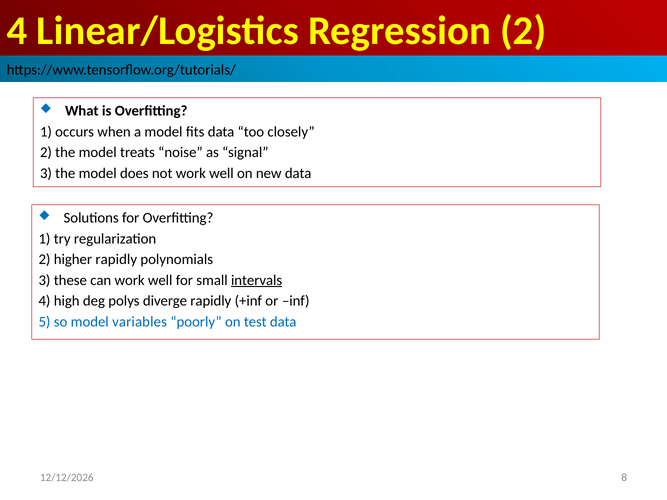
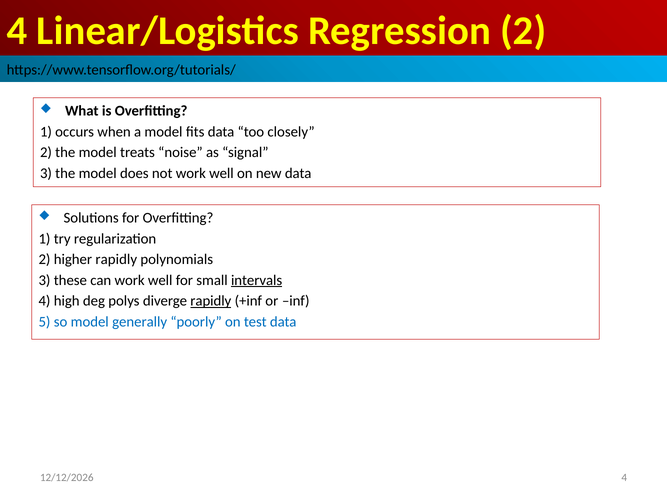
rapidly at (211, 301) underline: none -> present
variables: variables -> generally
8 at (624, 478): 8 -> 4
